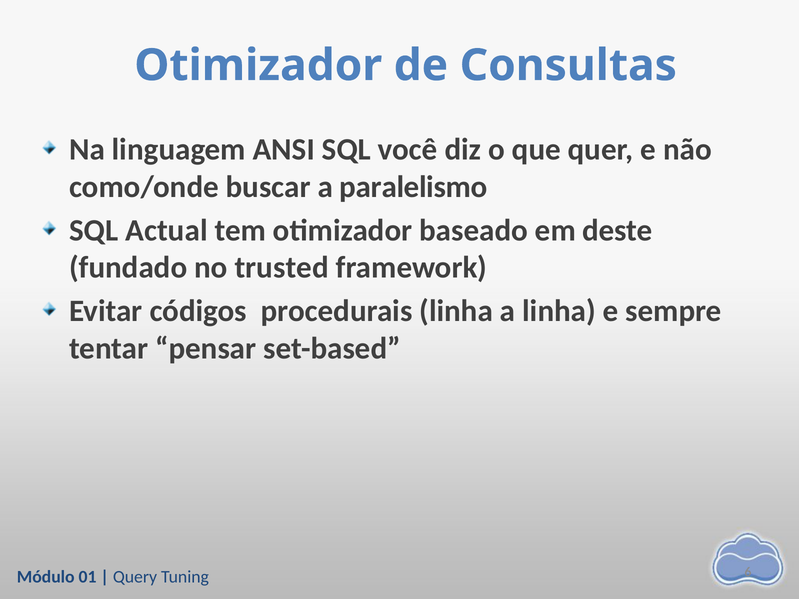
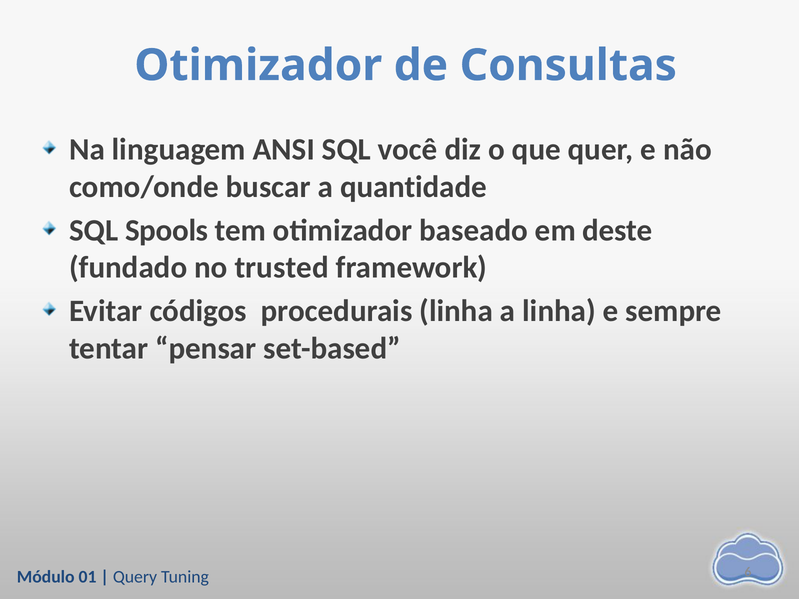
paralelismo: paralelismo -> quantidade
Actual: Actual -> Spools
